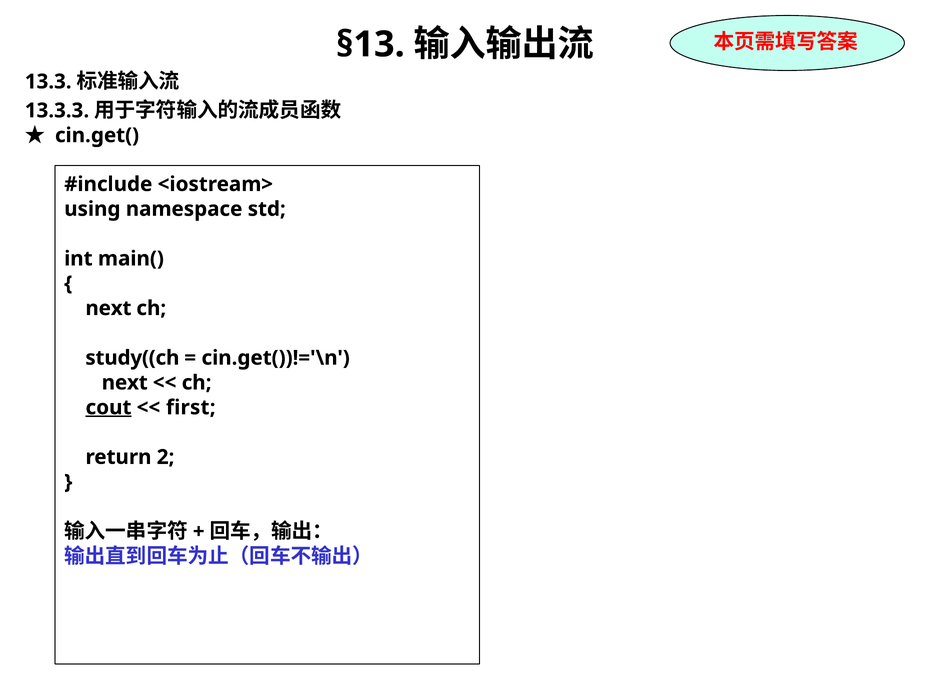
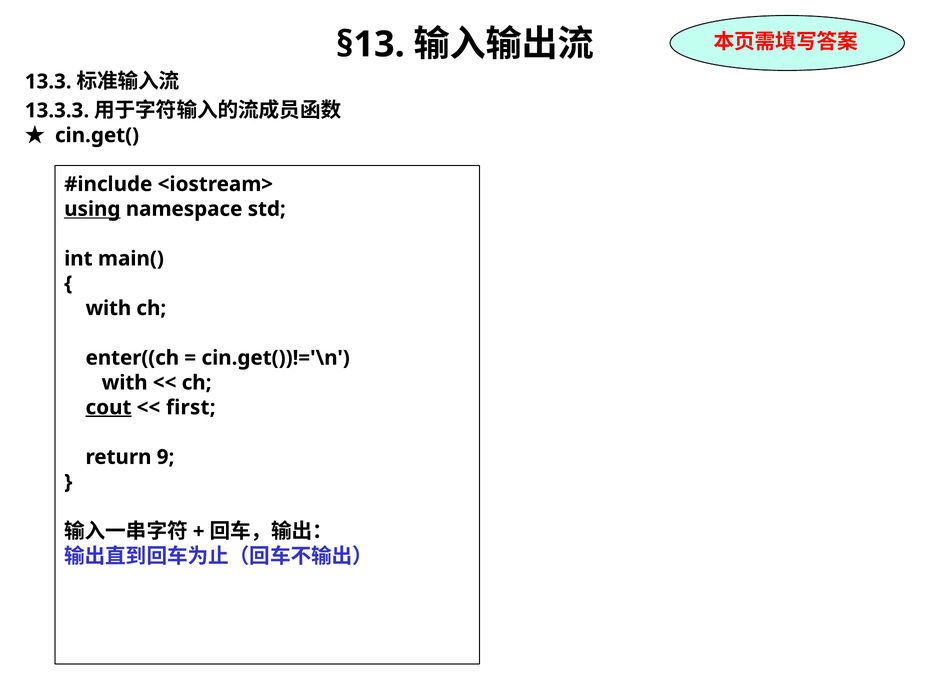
using underline: none -> present
next at (108, 308): next -> with
study((ch: study((ch -> enter((ch
next at (125, 382): next -> with
2: 2 -> 9
